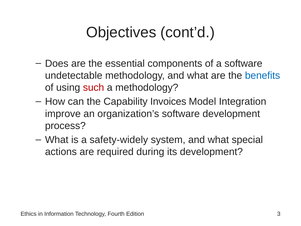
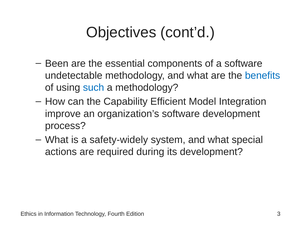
Does: Does -> Been
such colour: red -> blue
Invoices: Invoices -> Efficient
